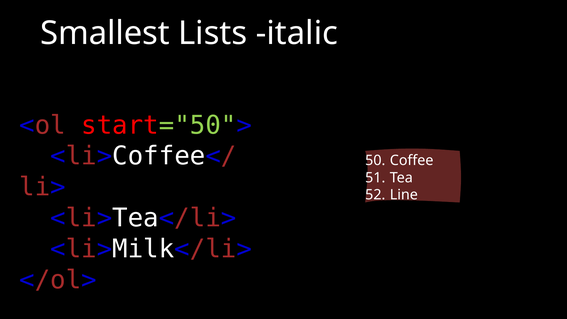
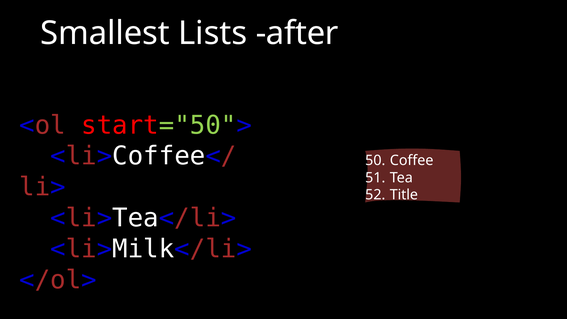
italic: italic -> after
Line: Line -> Title
